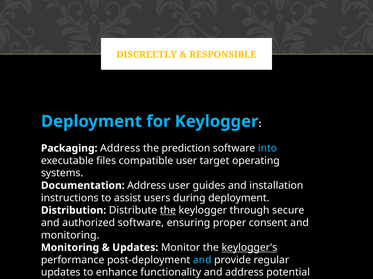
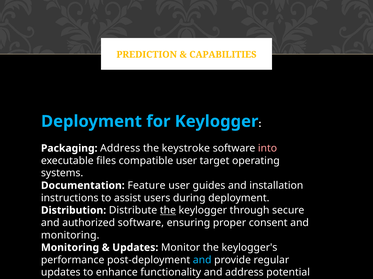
DISCREETLY: DISCREETLY -> PREDICTION
RESPONSIBLE: RESPONSIBLE -> CAPABILITIES
prediction: prediction -> keystroke
into colour: light blue -> pink
Documentation Address: Address -> Feature
keylogger's underline: present -> none
